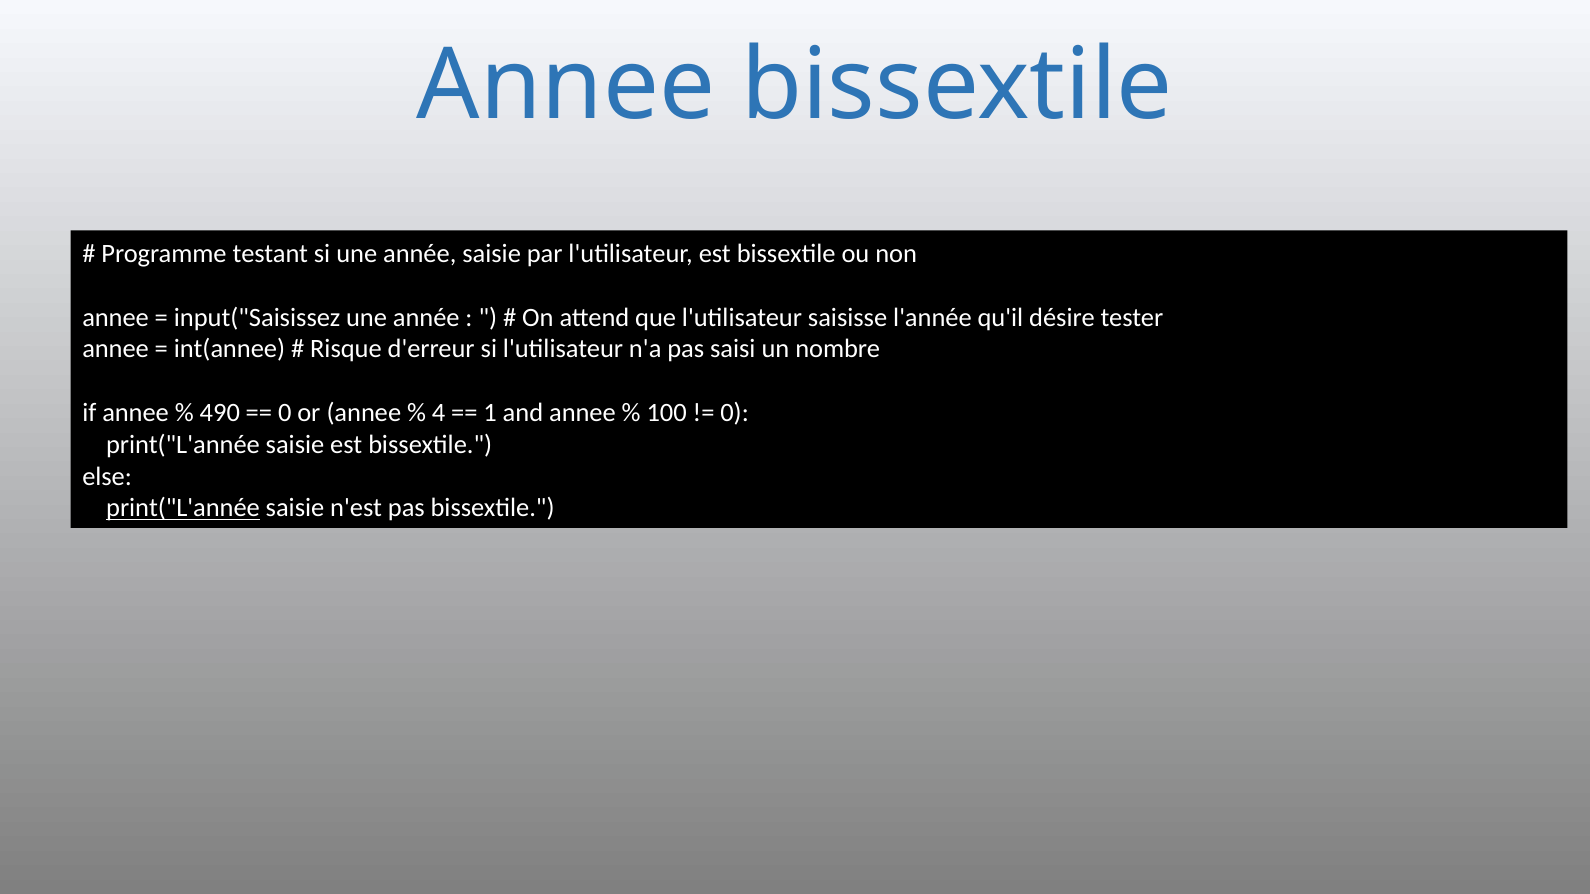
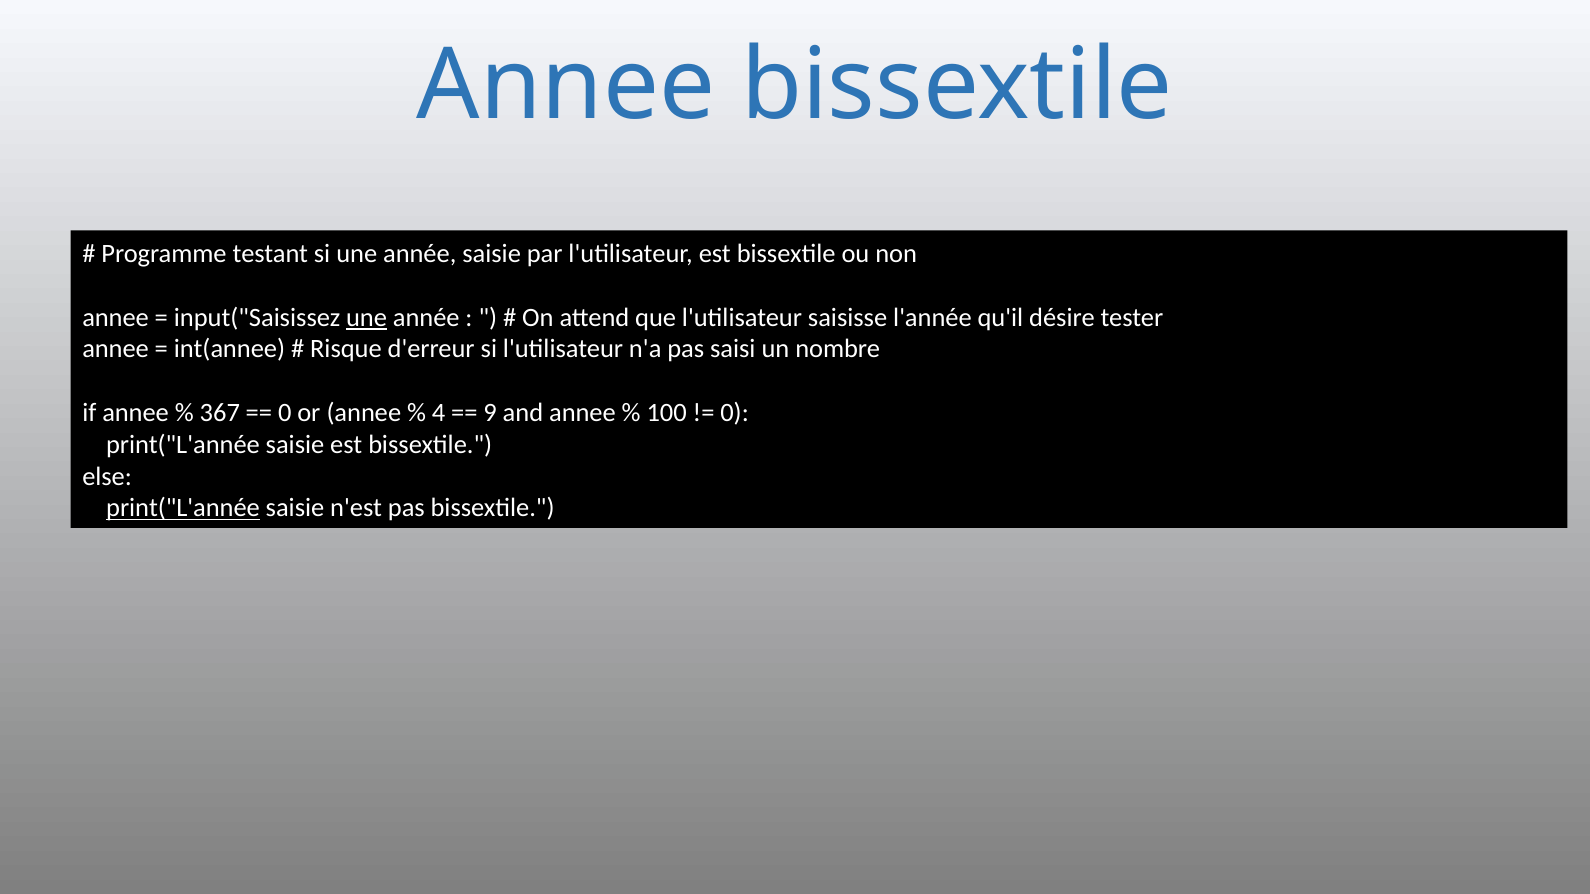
une at (367, 318) underline: none -> present
490: 490 -> 367
1: 1 -> 9
